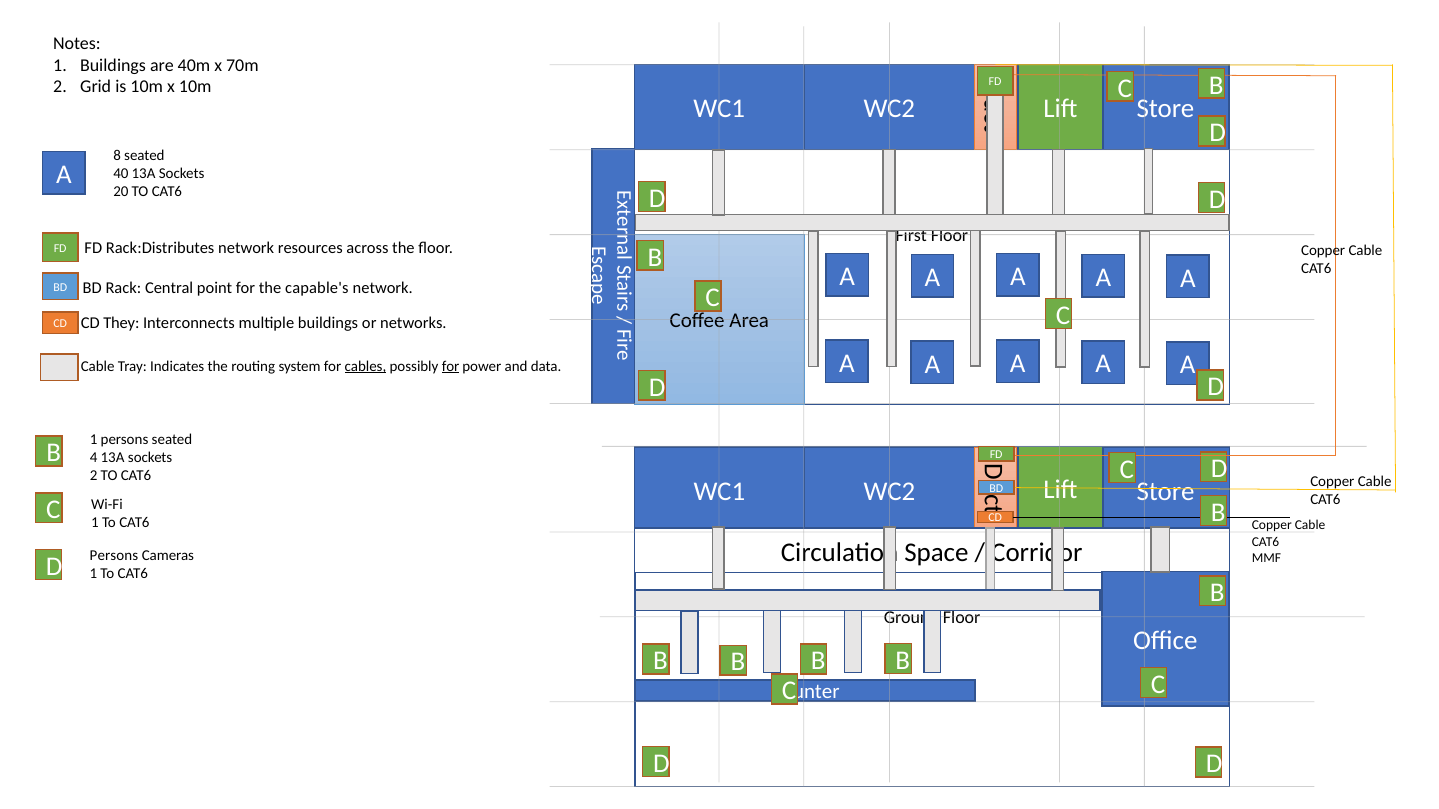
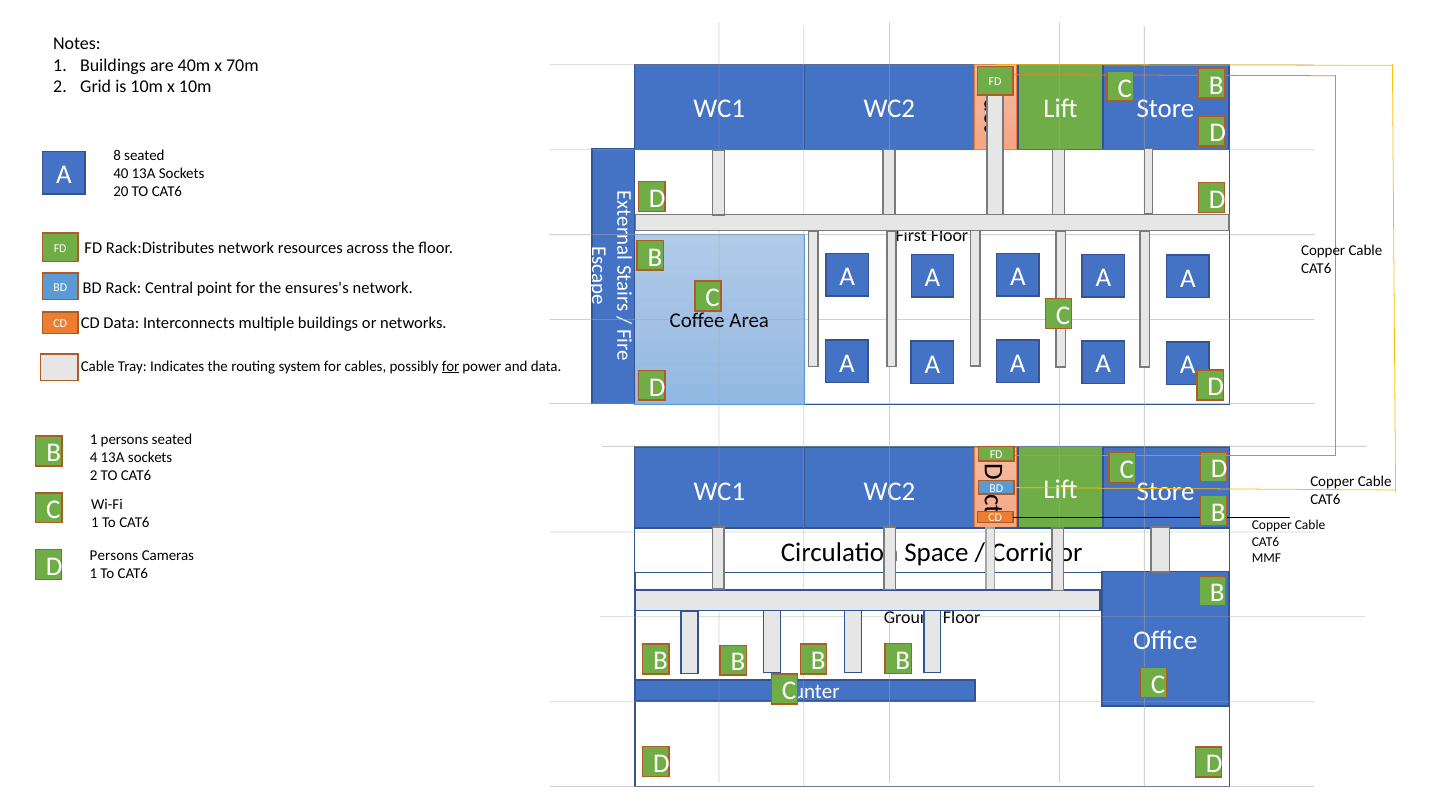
capable's: capable's -> ensures's
CD They: They -> Data
cables underline: present -> none
